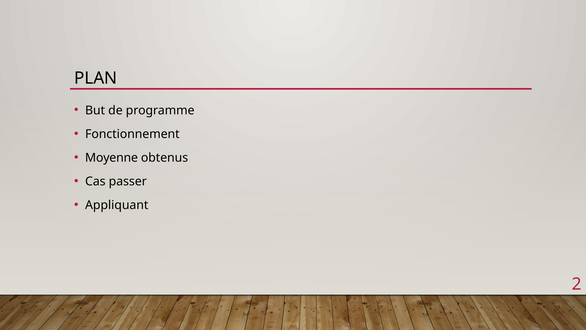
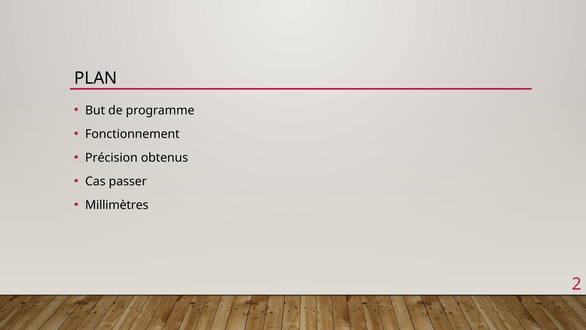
Moyenne: Moyenne -> Précision
Appliquant: Appliquant -> Millimètres
